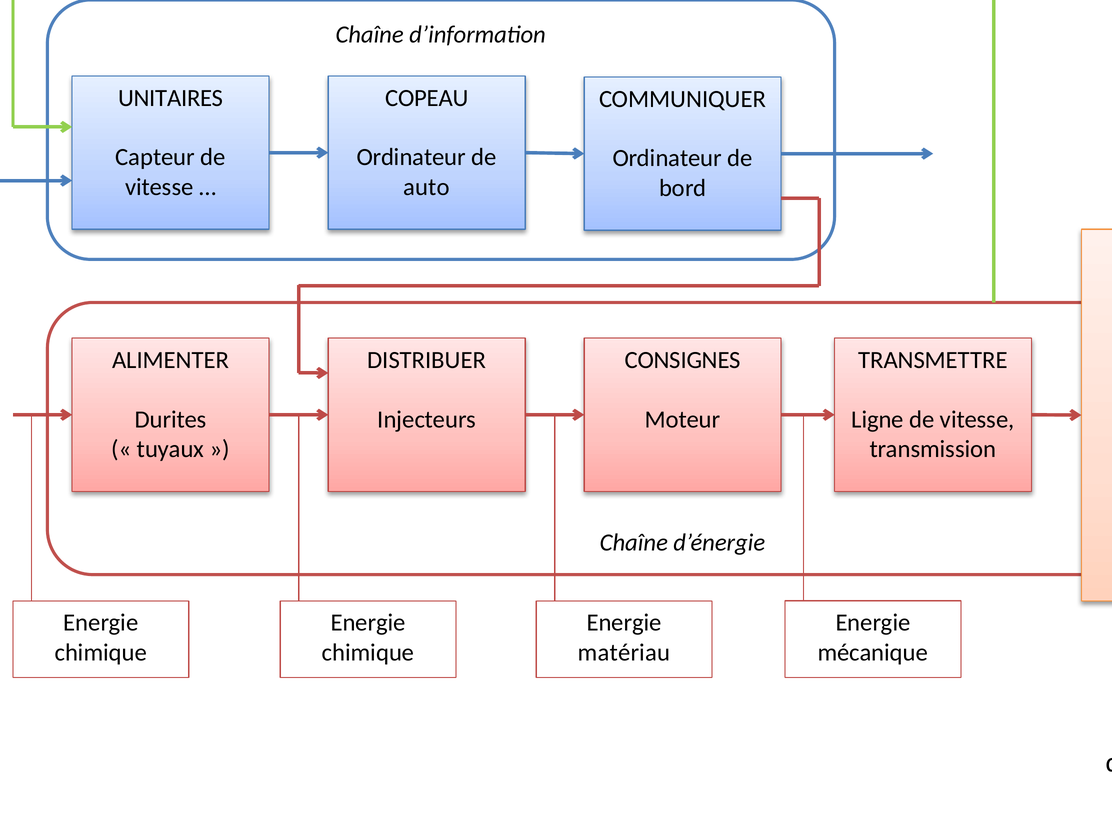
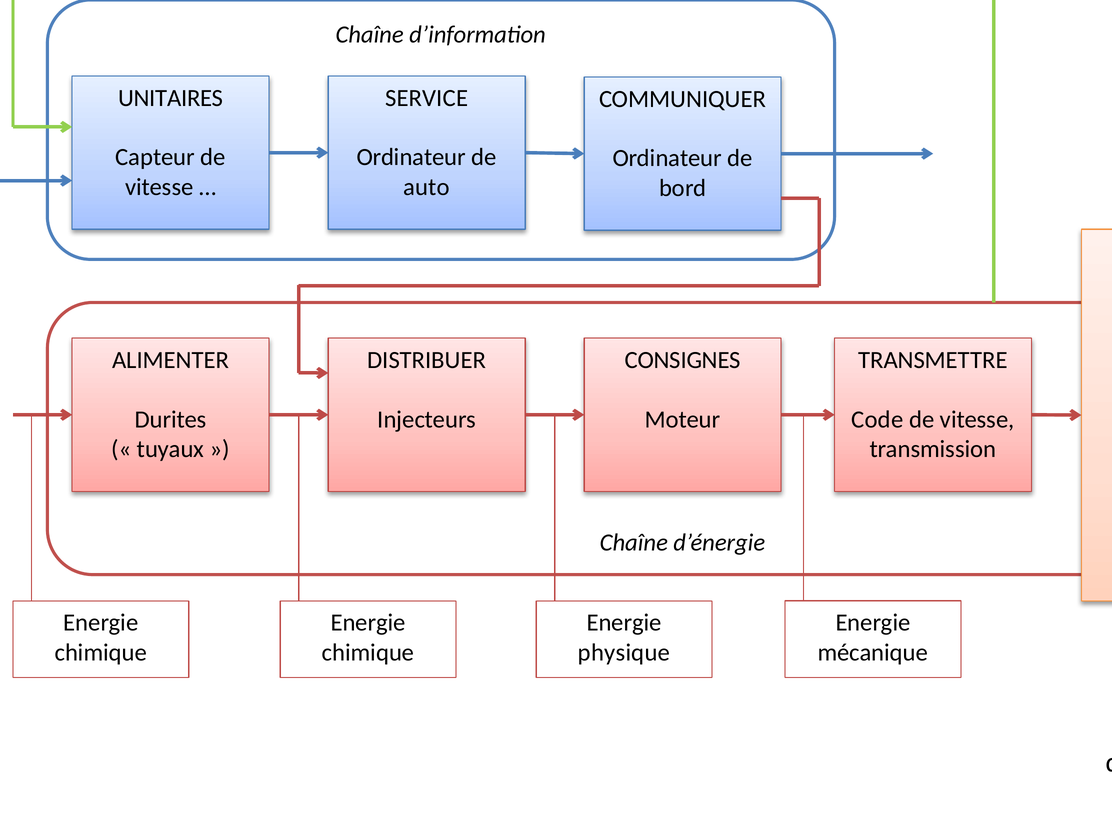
COPEAU: COPEAU -> SERVICE
Ligne: Ligne -> Code
matériau: matériau -> physique
